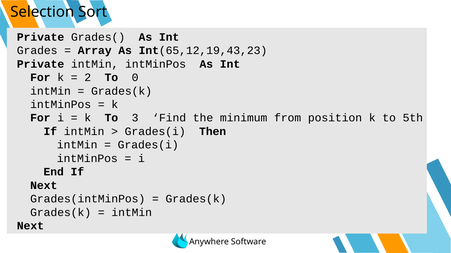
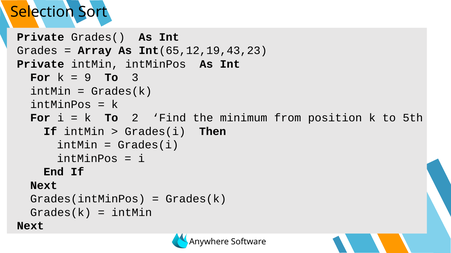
2: 2 -> 9
0: 0 -> 3
3: 3 -> 2
